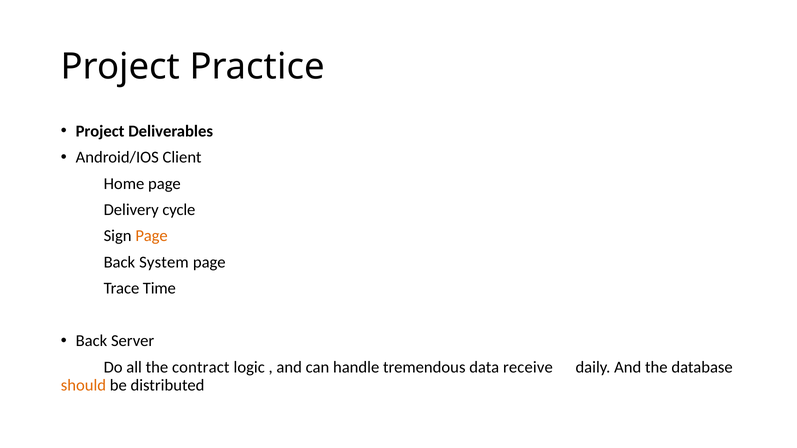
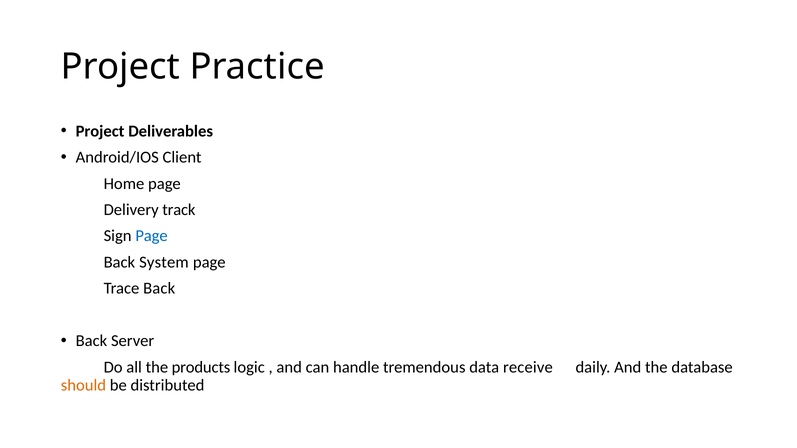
cycle: cycle -> track
Page at (152, 236) colour: orange -> blue
Trace Time: Time -> Back
contract: contract -> products
